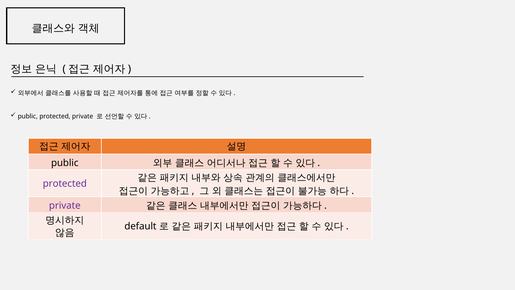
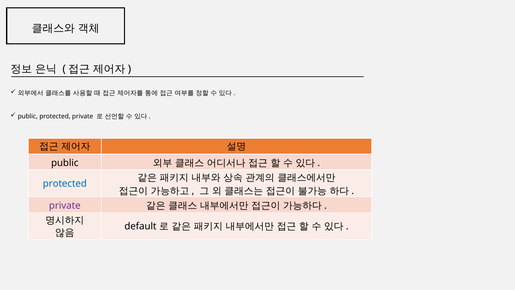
protected at (65, 184) colour: purple -> blue
